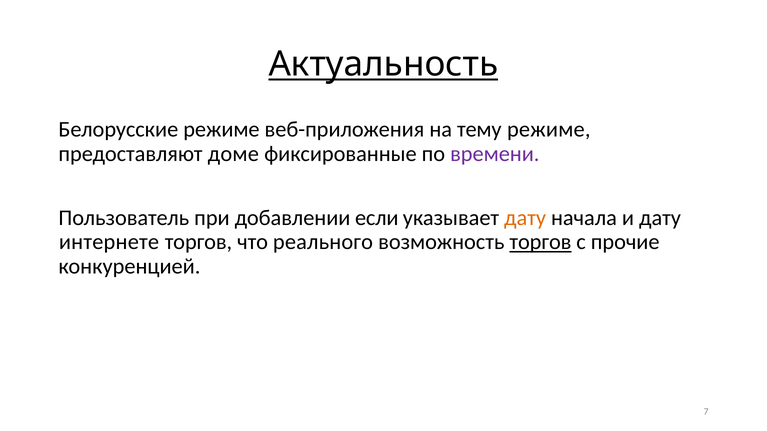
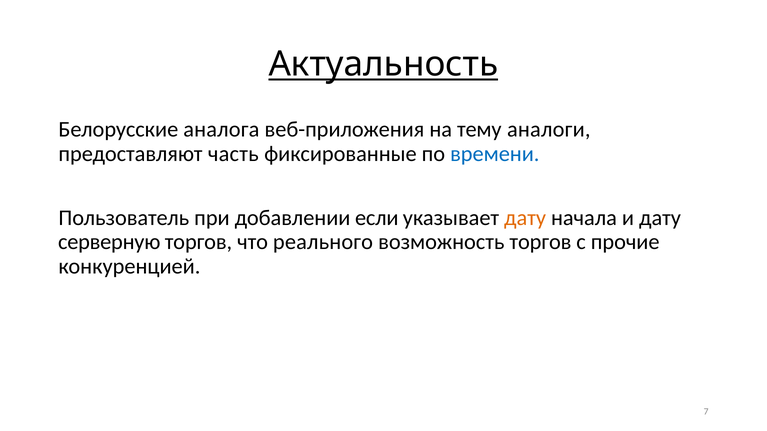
Белорусские режиме: режиме -> аналога
тему режиме: режиме -> аналоги
доме: доме -> часть
времени colour: purple -> blue
интернете: интернете -> серверную
торгов at (540, 242) underline: present -> none
